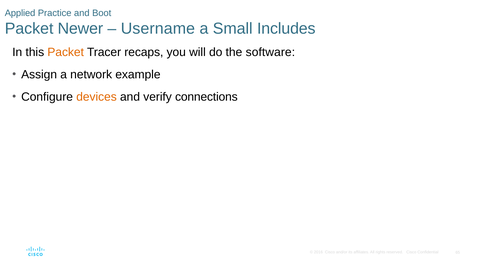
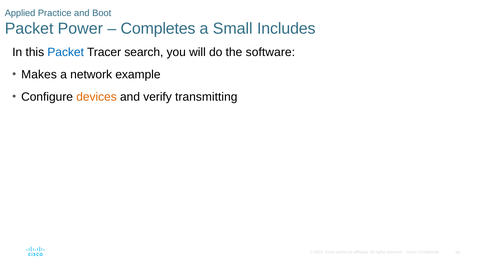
Newer: Newer -> Power
Username: Username -> Completes
Packet at (66, 52) colour: orange -> blue
recaps: recaps -> search
Assign: Assign -> Makes
connections: connections -> transmitting
